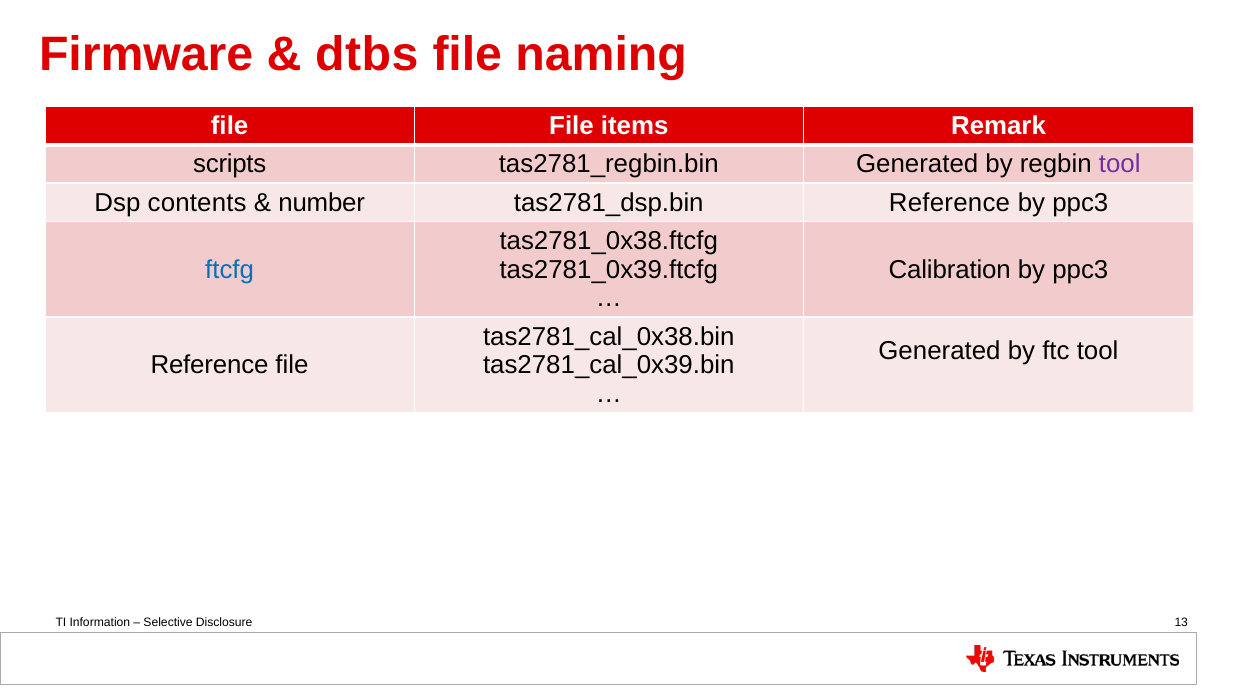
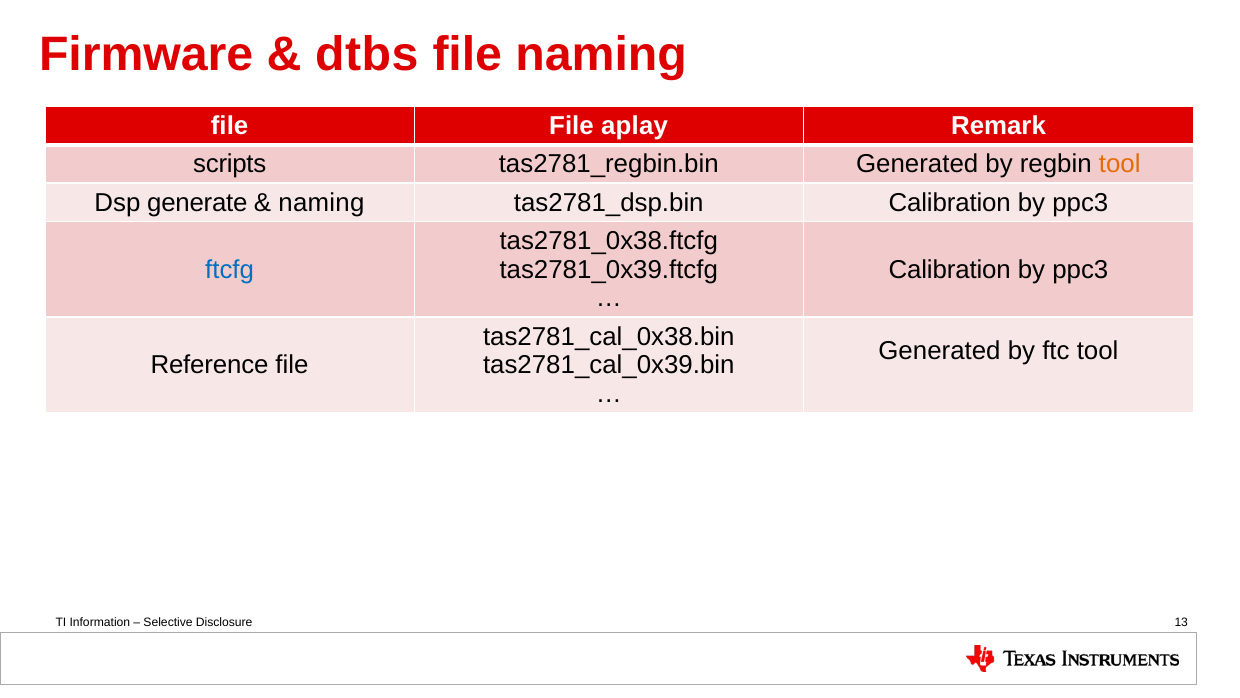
items: items -> aplay
tool at (1120, 164) colour: purple -> orange
contents: contents -> generate
number at (322, 202): number -> naming
Reference at (949, 202): Reference -> Calibration
